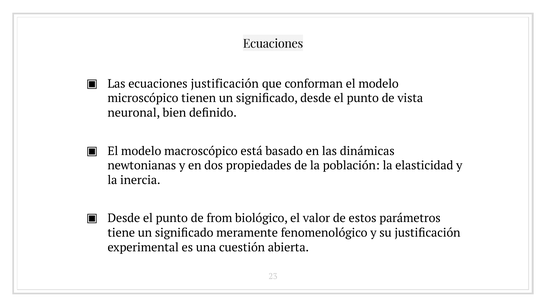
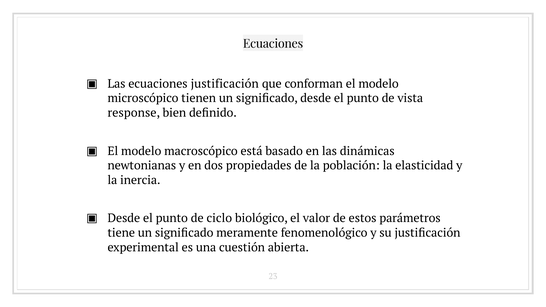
neuronal: neuronal -> response
from: from -> ciclo
